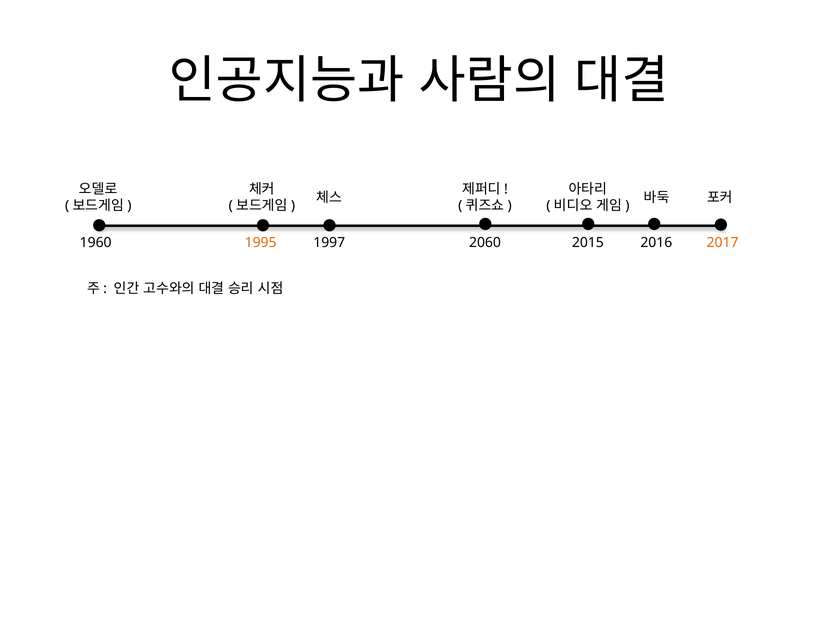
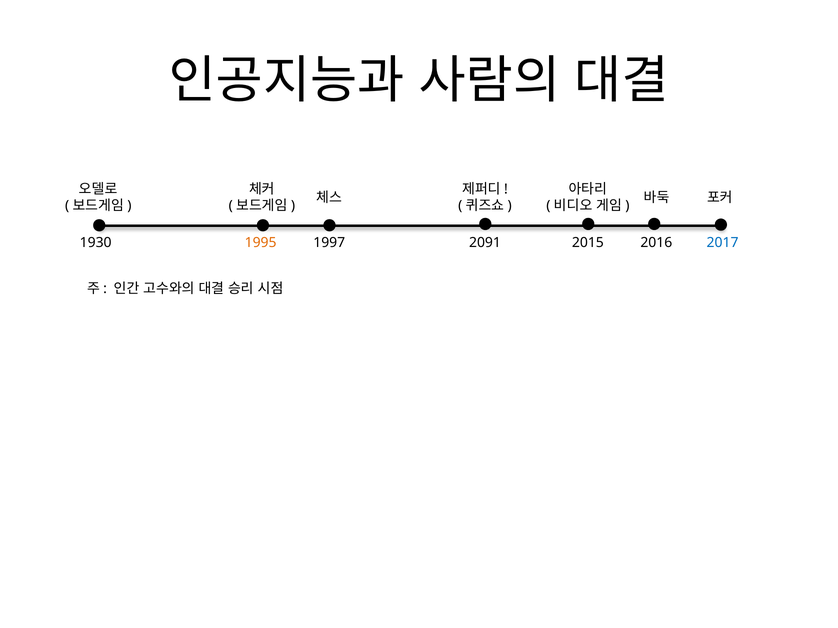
1960: 1960 -> 1930
2060: 2060 -> 2091
2017 colour: orange -> blue
